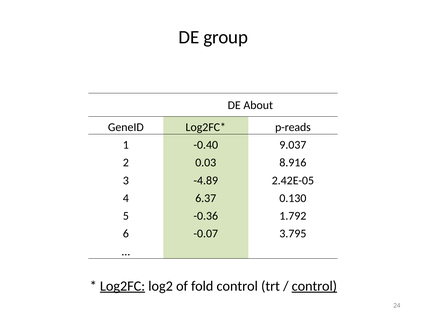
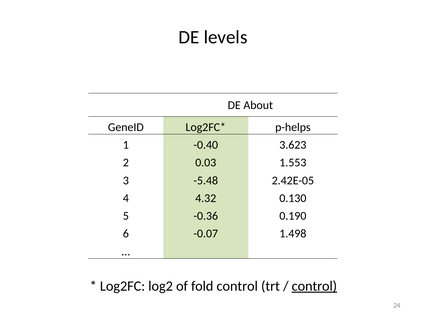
group: group -> levels
p-reads: p-reads -> p-helps
9.037: 9.037 -> 3.623
8.916: 8.916 -> 1.553
-4.89: -4.89 -> -5.48
6.37: 6.37 -> 4.32
1.792: 1.792 -> 0.190
3.795: 3.795 -> 1.498
Log2FC underline: present -> none
